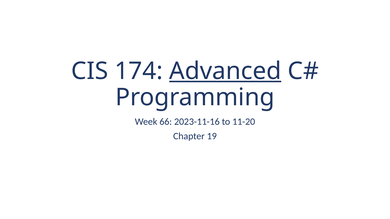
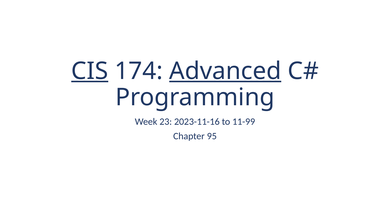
CIS underline: none -> present
66: 66 -> 23
11-20: 11-20 -> 11-99
19: 19 -> 95
